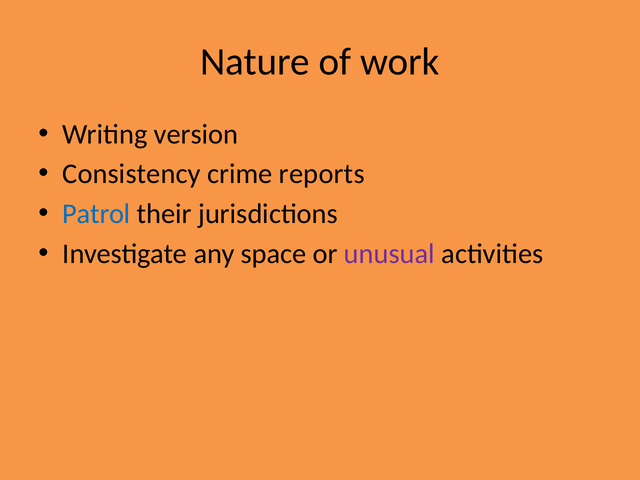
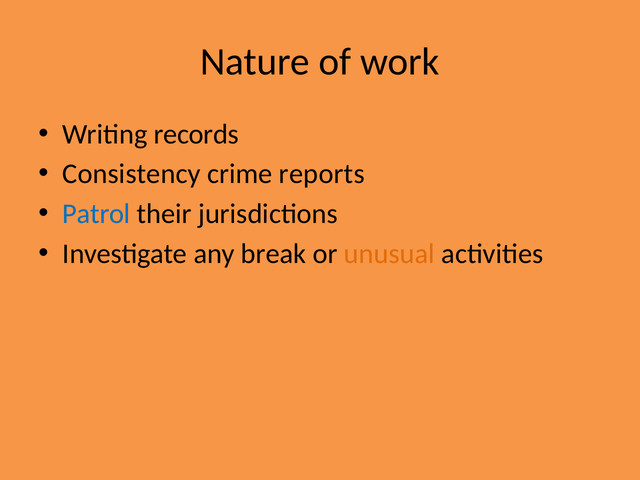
version: version -> records
space: space -> break
unusual colour: purple -> orange
